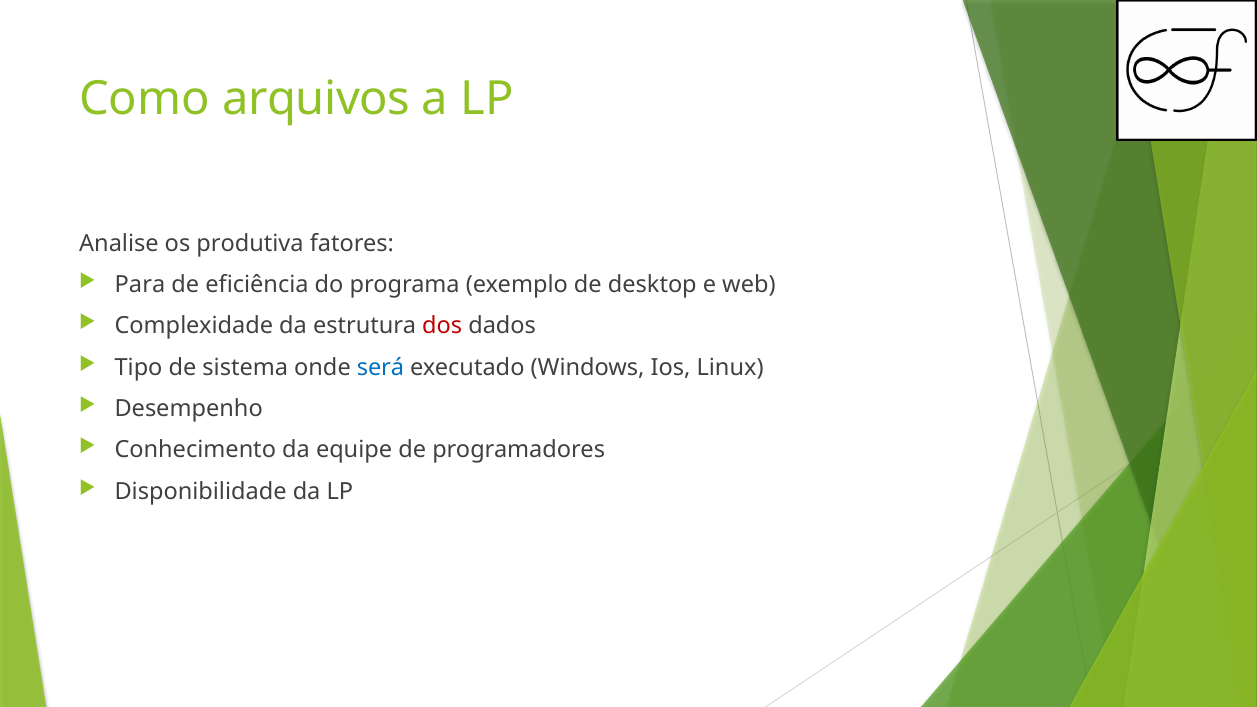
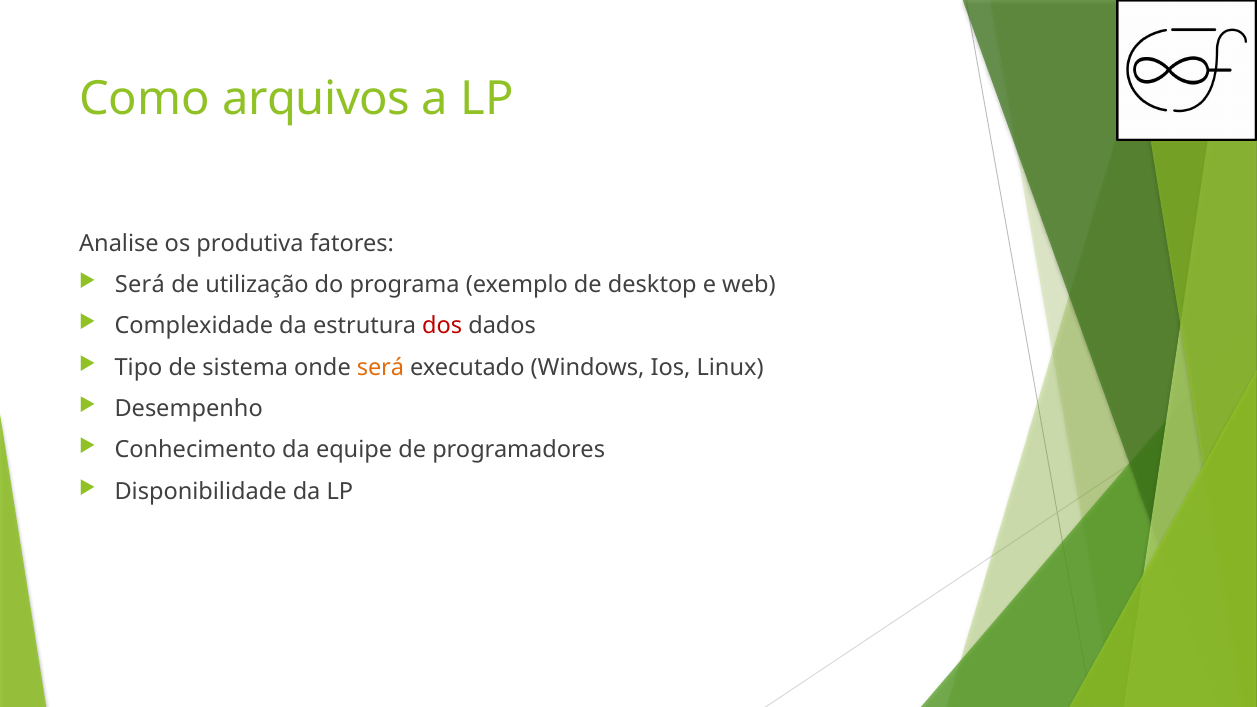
Para at (140, 285): Para -> Será
eficiência: eficiência -> utilização
será at (380, 367) colour: blue -> orange
